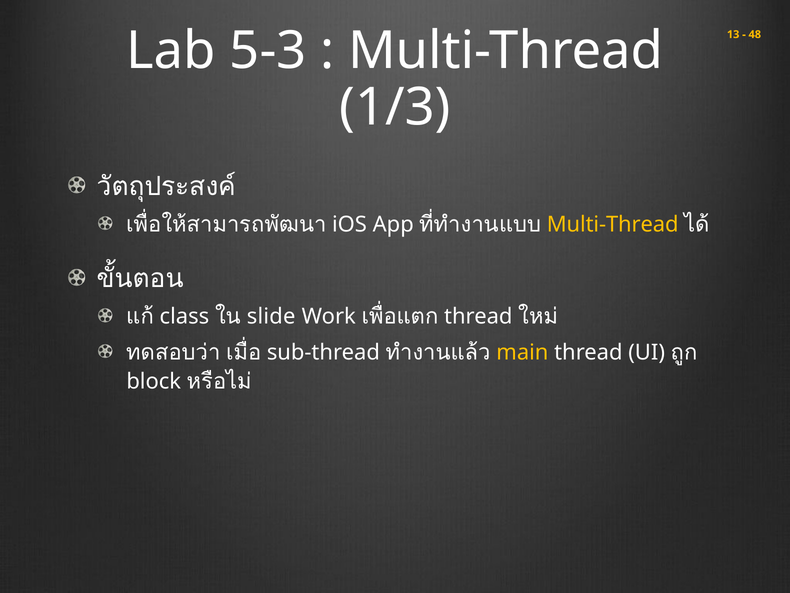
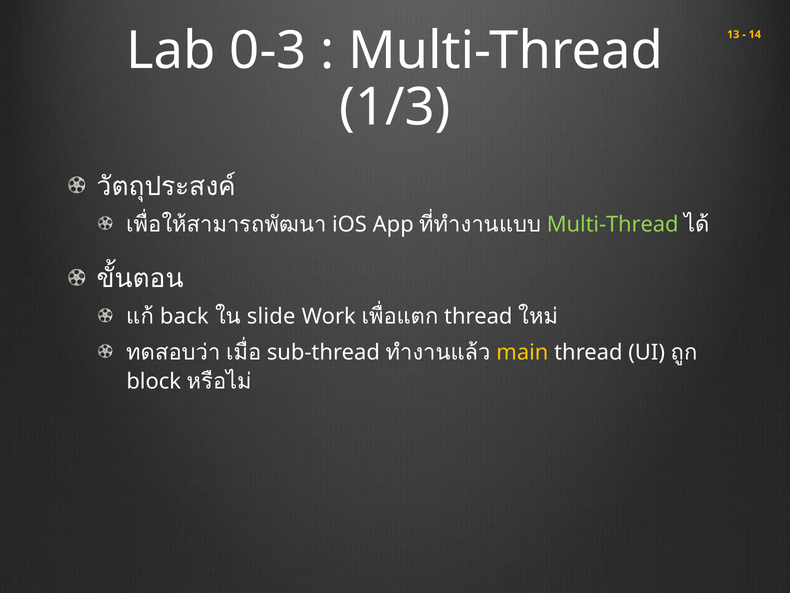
48: 48 -> 14
5-3: 5-3 -> 0-3
Multi-Thread at (613, 224) colour: yellow -> light green
class: class -> back
